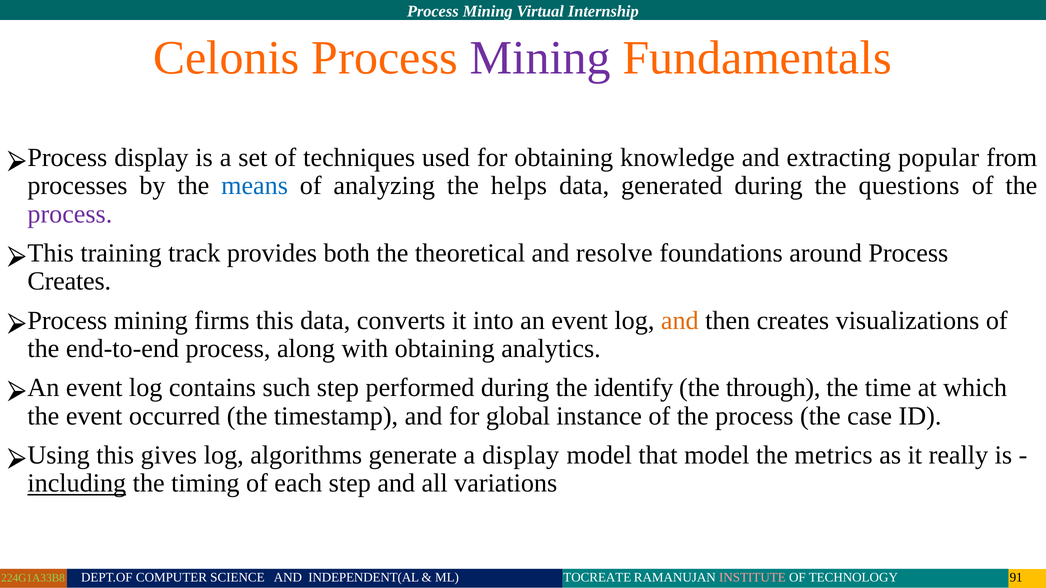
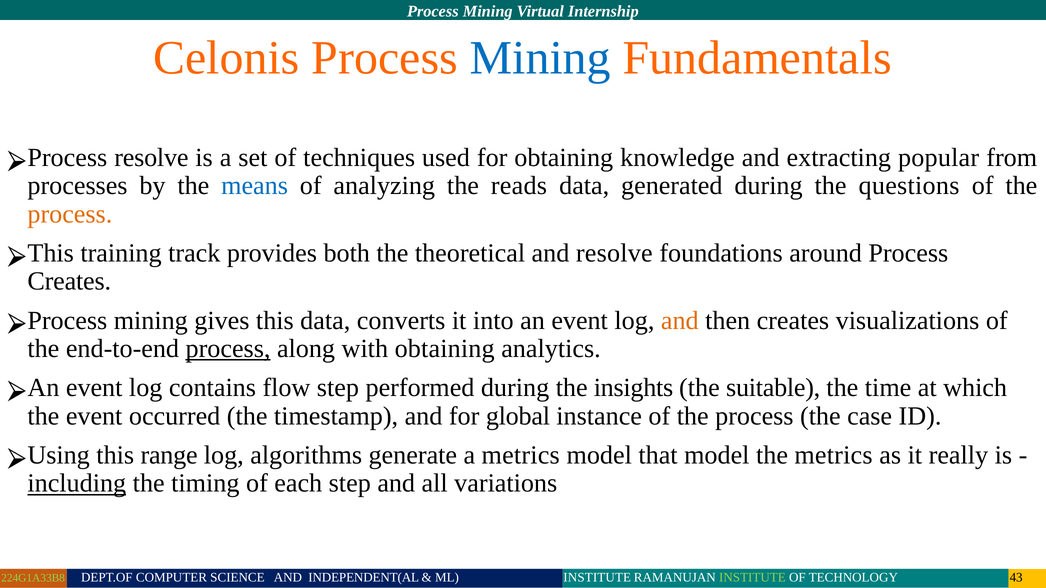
Mining at (540, 58) colour: purple -> blue
Process display: display -> resolve
helps: helps -> reads
process at (70, 214) colour: purple -> orange
firms: firms -> gives
process at (228, 349) underline: none -> present
such: such -> flow
identify: identify -> insights
through: through -> suitable
gives: gives -> range
a display: display -> metrics
ML TOCREATE: TOCREATE -> INSTITUTE
INSTITUTE at (752, 578) colour: pink -> light green
91: 91 -> 43
